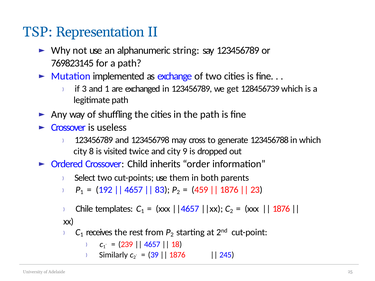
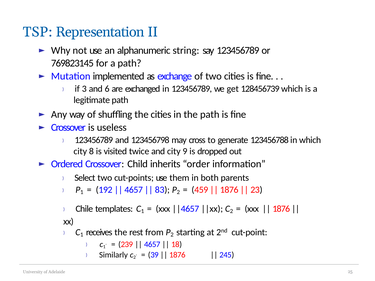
and 1: 1 -> 6
